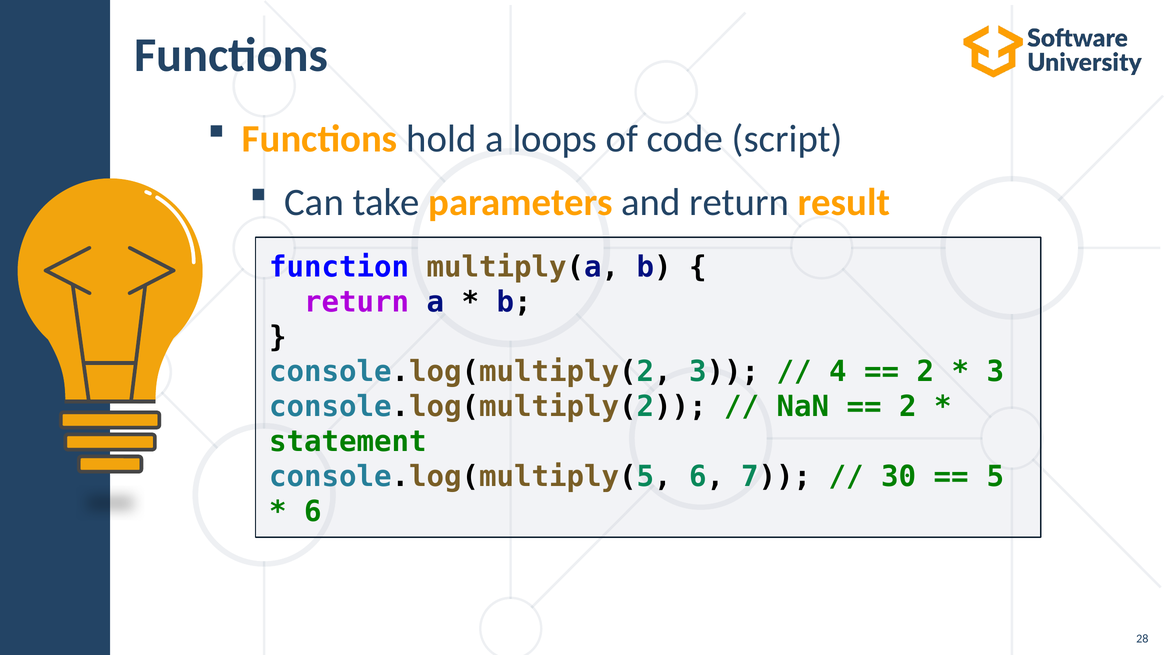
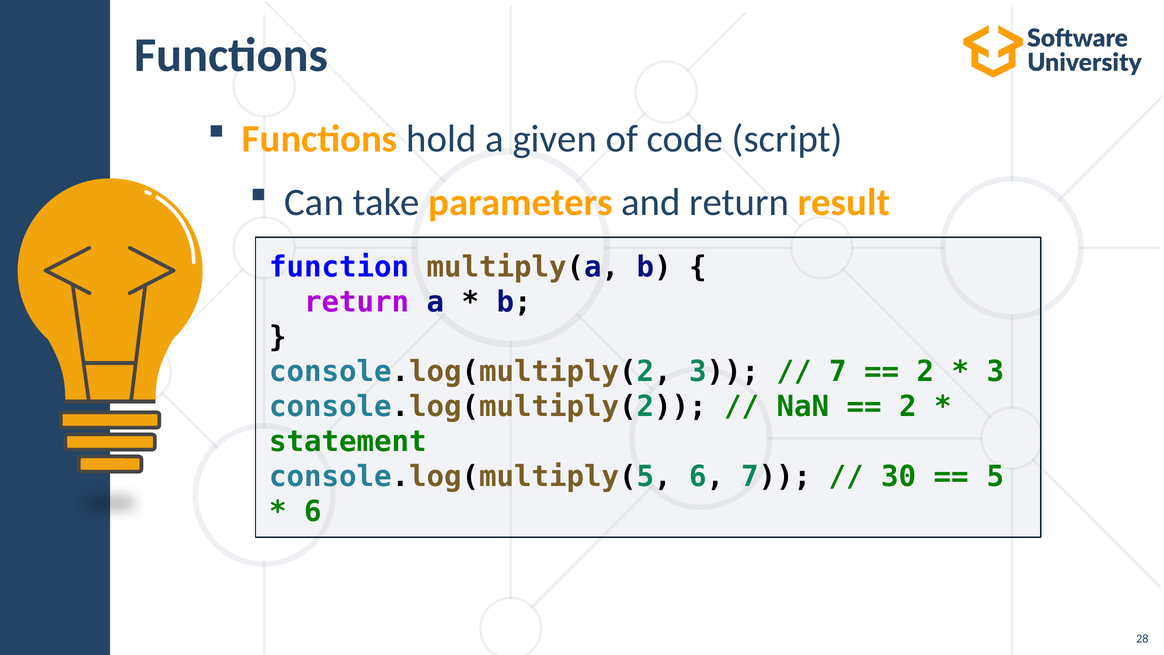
loops: loops -> given
4 at (838, 372): 4 -> 7
